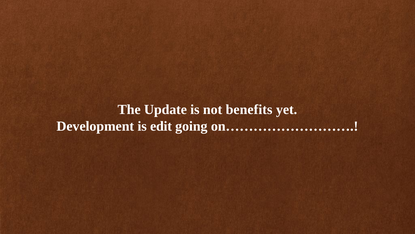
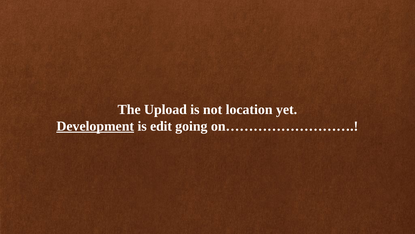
Update: Update -> Upload
benefits: benefits -> location
Development underline: none -> present
